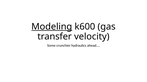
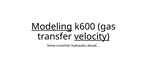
velocity underline: none -> present
